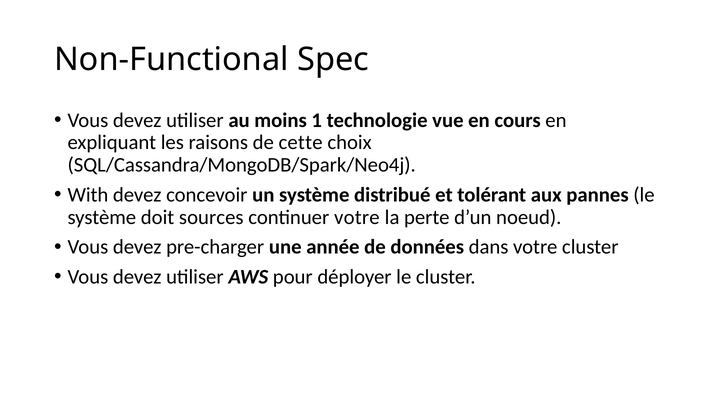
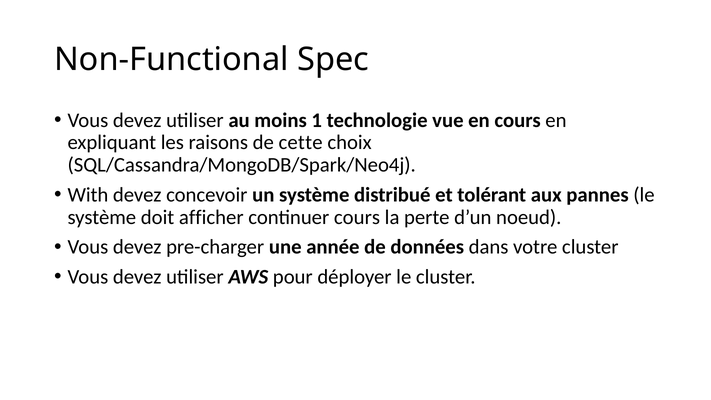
sources: sources -> afficher
continuer votre: votre -> cours
